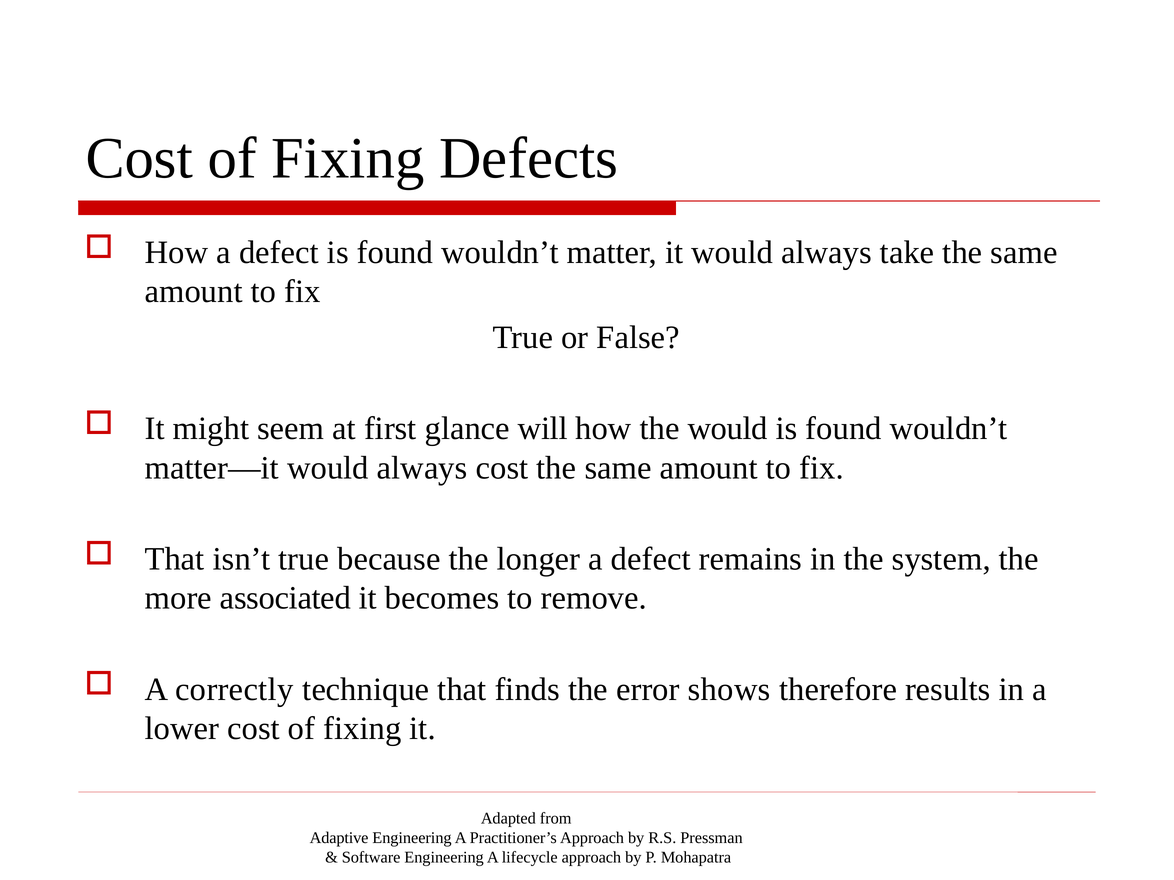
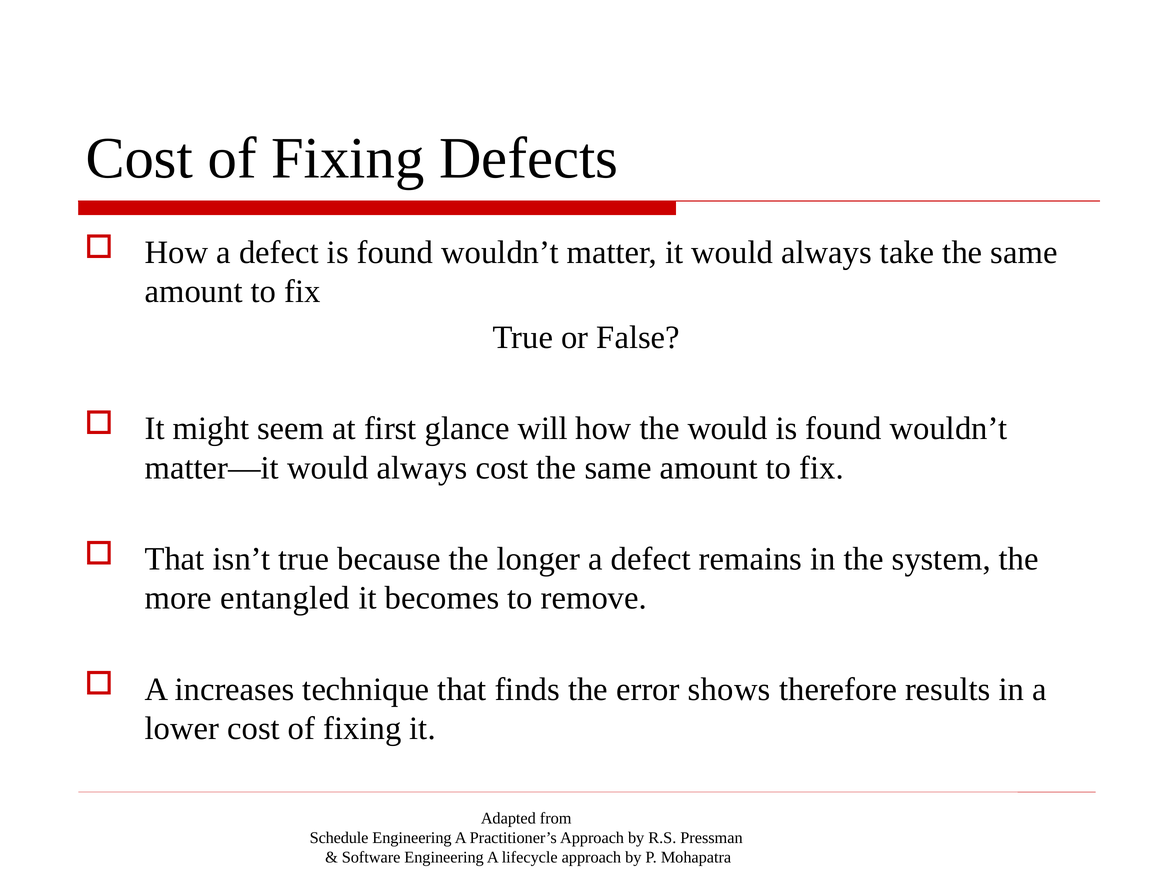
associated: associated -> entangled
correctly: correctly -> increases
Adaptive: Adaptive -> Schedule
